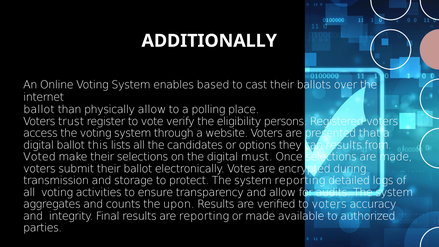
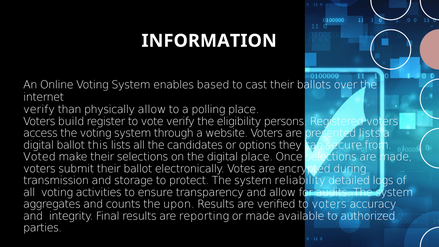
ADDITIONALLY: ADDITIONALLY -> INFORMATION
ballot at (39, 110): ballot -> verify
trust: trust -> build
presented that: that -> lists
can results: results -> secure
digital must: must -> place
system reporting: reporting -> reliability
